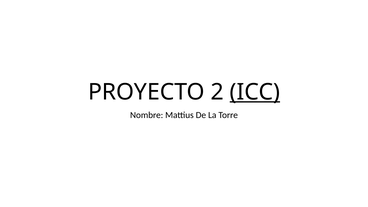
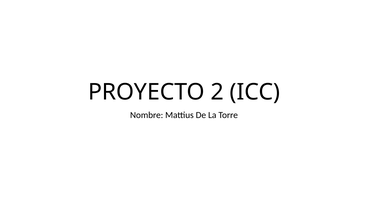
ICC underline: present -> none
